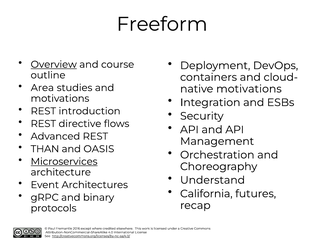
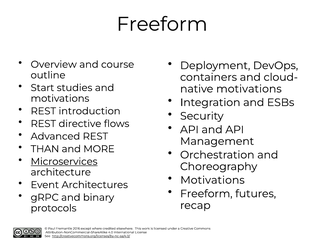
Overview underline: present -> none
Area: Area -> Start
OASIS: OASIS -> MORE
Understand at (213, 180): Understand -> Motivations
California at (206, 194): California -> Freeform
